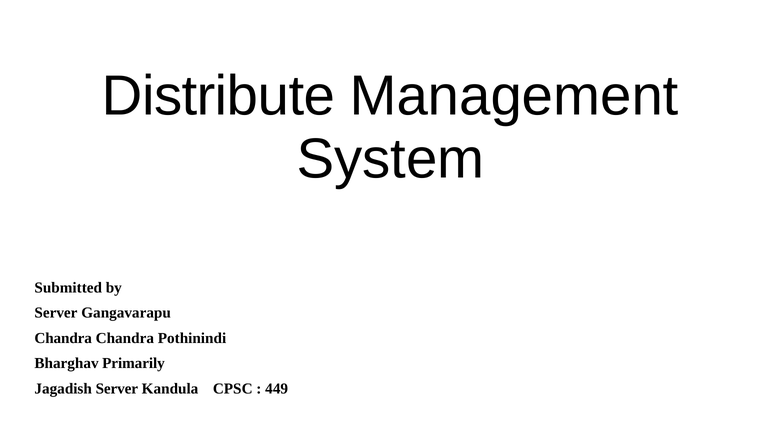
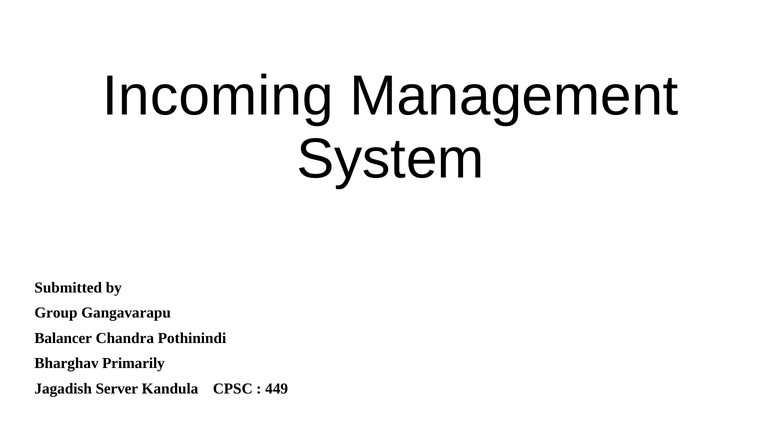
Distribute: Distribute -> Incoming
Server at (56, 312): Server -> Group
Chandra at (63, 338): Chandra -> Balancer
